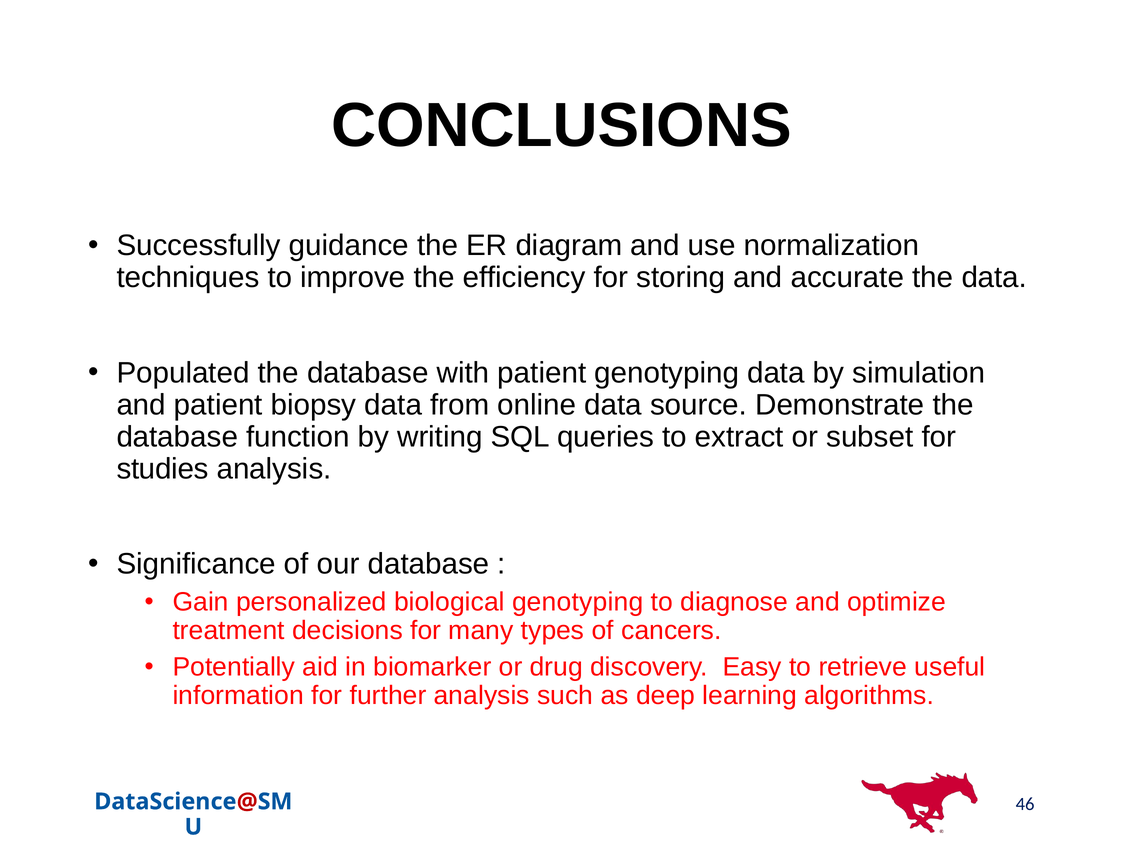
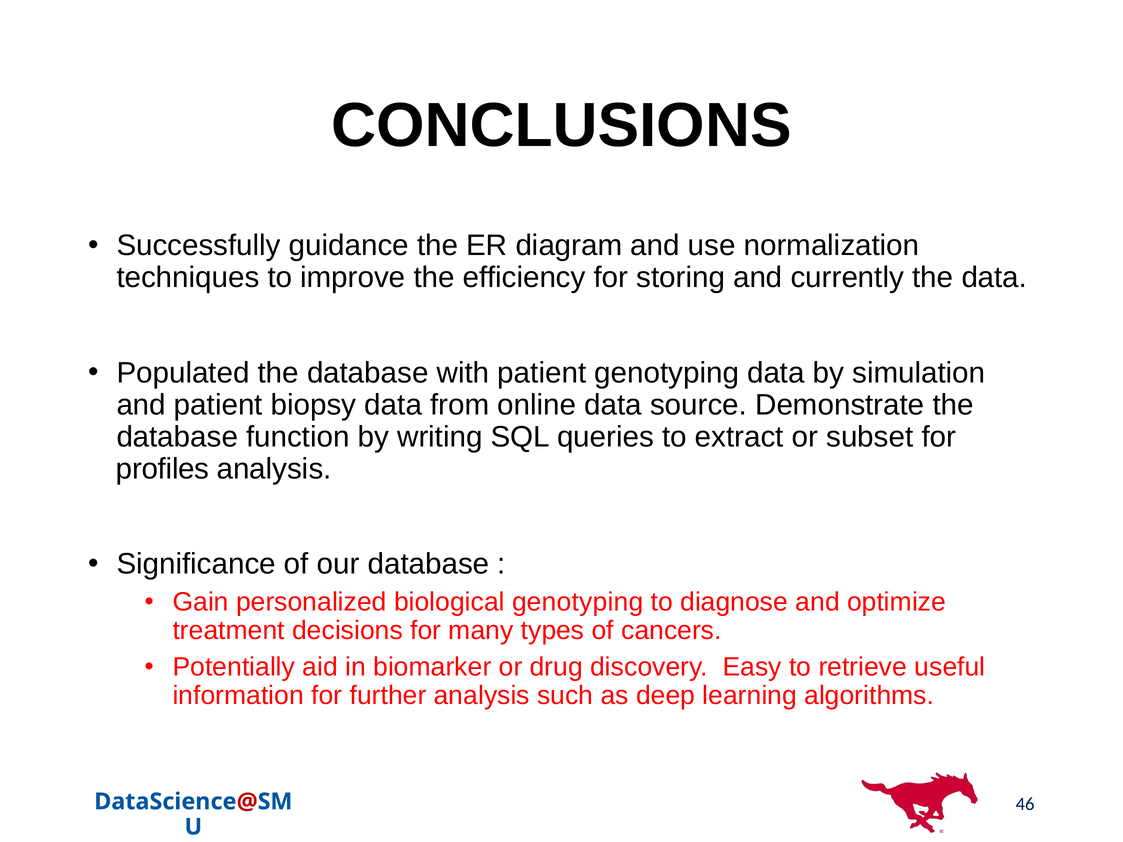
accurate: accurate -> currently
studies: studies -> profiles
